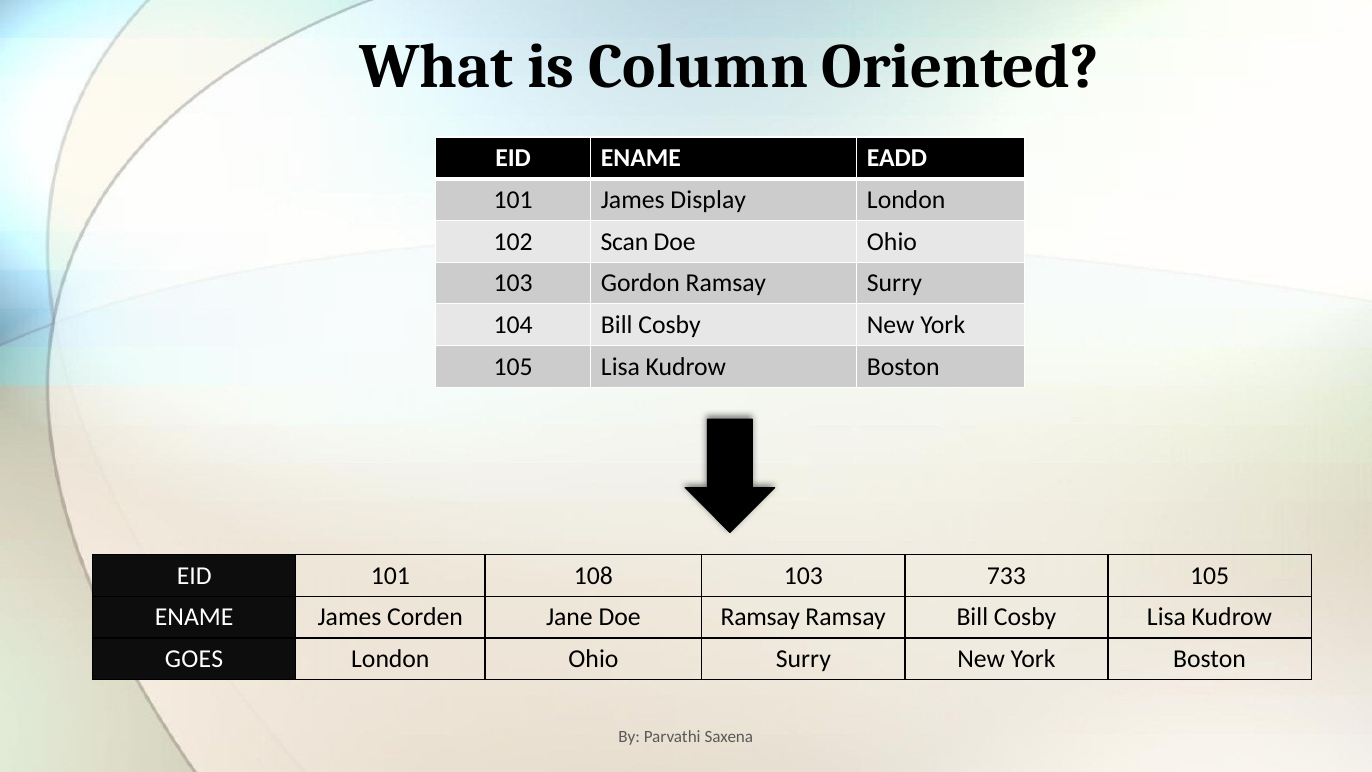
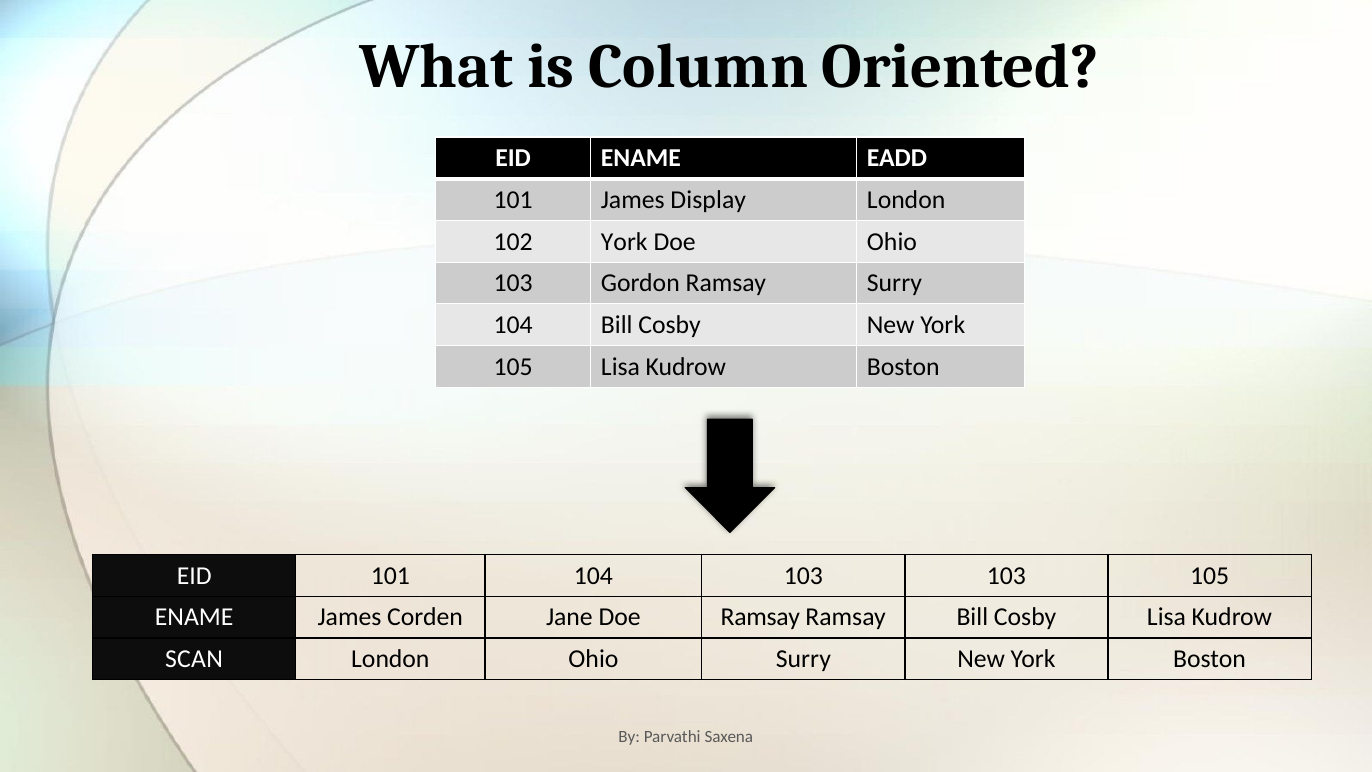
102 Scan: Scan -> York
101 108: 108 -> 104
103 733: 733 -> 103
GOES: GOES -> SCAN
